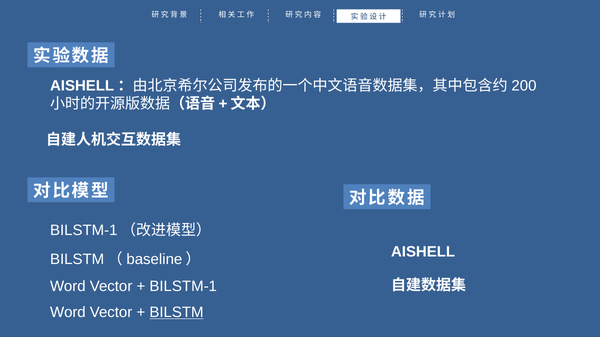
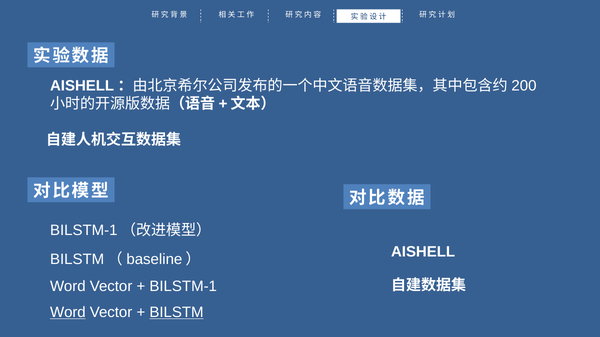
Word at (68, 313) underline: none -> present
